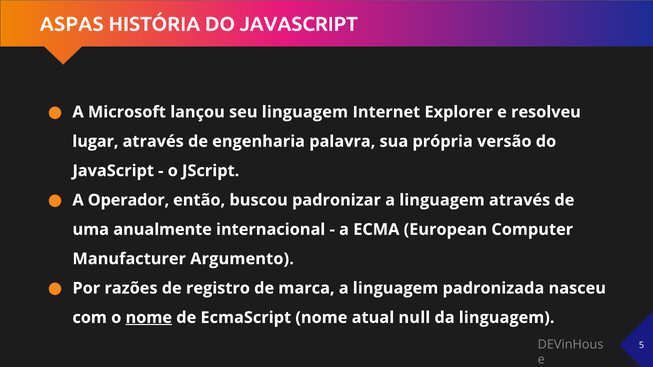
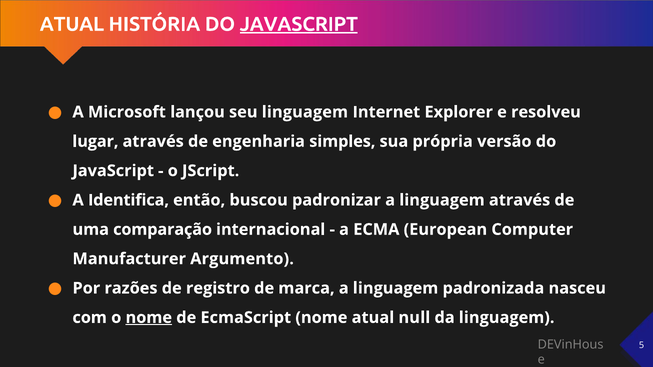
ASPAS at (72, 24): ASPAS -> ATUAL
JAVASCRIPT at (299, 24) underline: none -> present
palavra: palavra -> simples
Operador: Operador -> Identifica
anualmente: anualmente -> comparação
